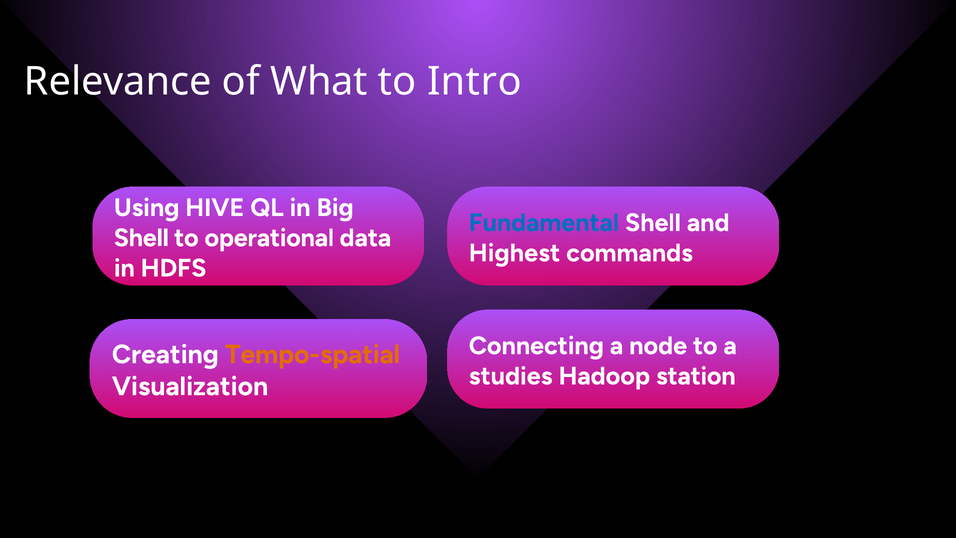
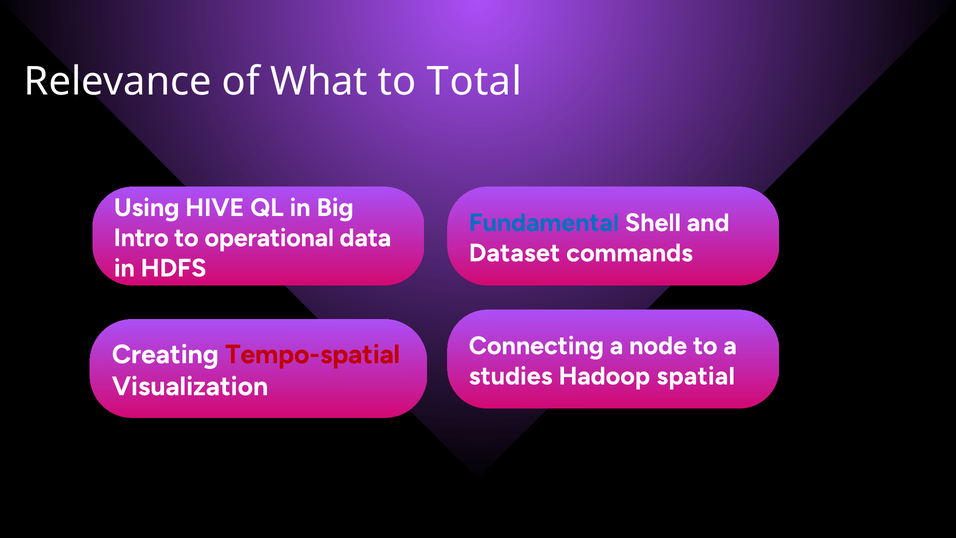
Intro: Intro -> Total
Shell at (141, 238): Shell -> Intro
Highest: Highest -> Dataset
Tempo-spatial colour: orange -> red
station: station -> spatial
